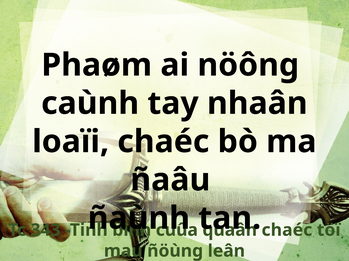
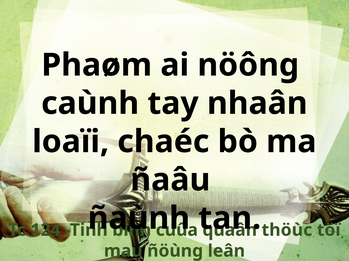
343: 343 -> 124
chaéc at (287, 231): chaéc -> thöùc
